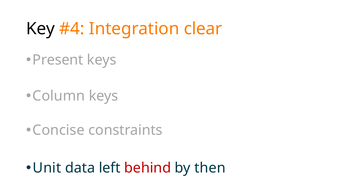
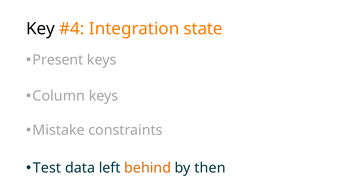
clear: clear -> state
Concise: Concise -> Mistake
Unit: Unit -> Test
behind colour: red -> orange
